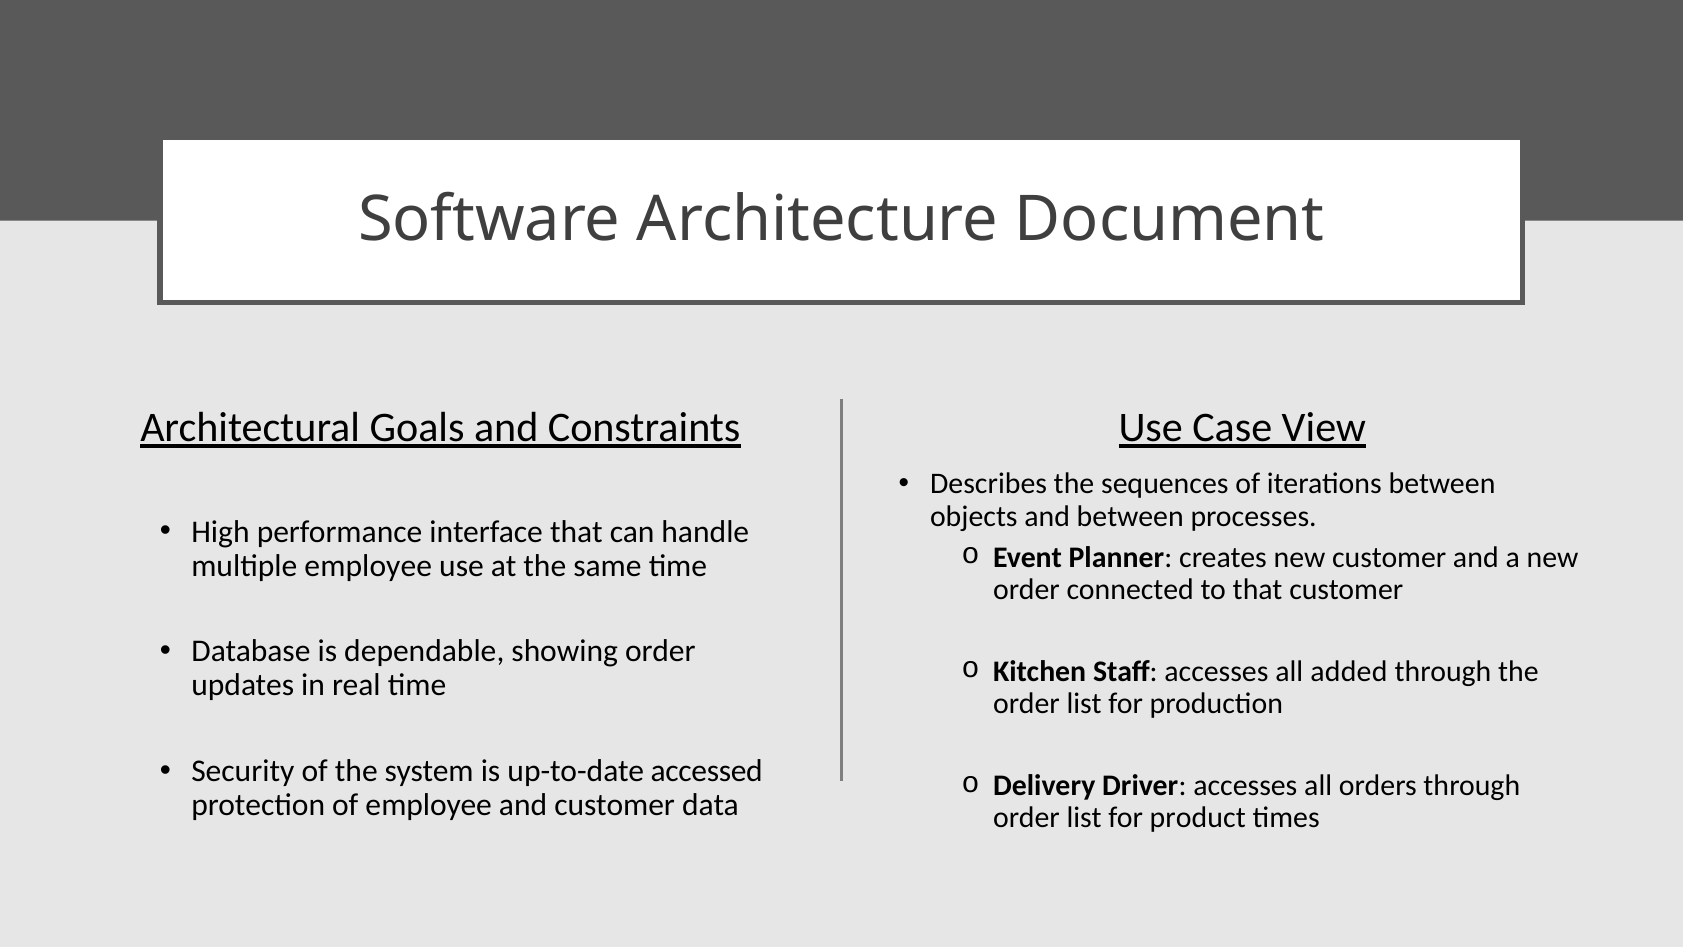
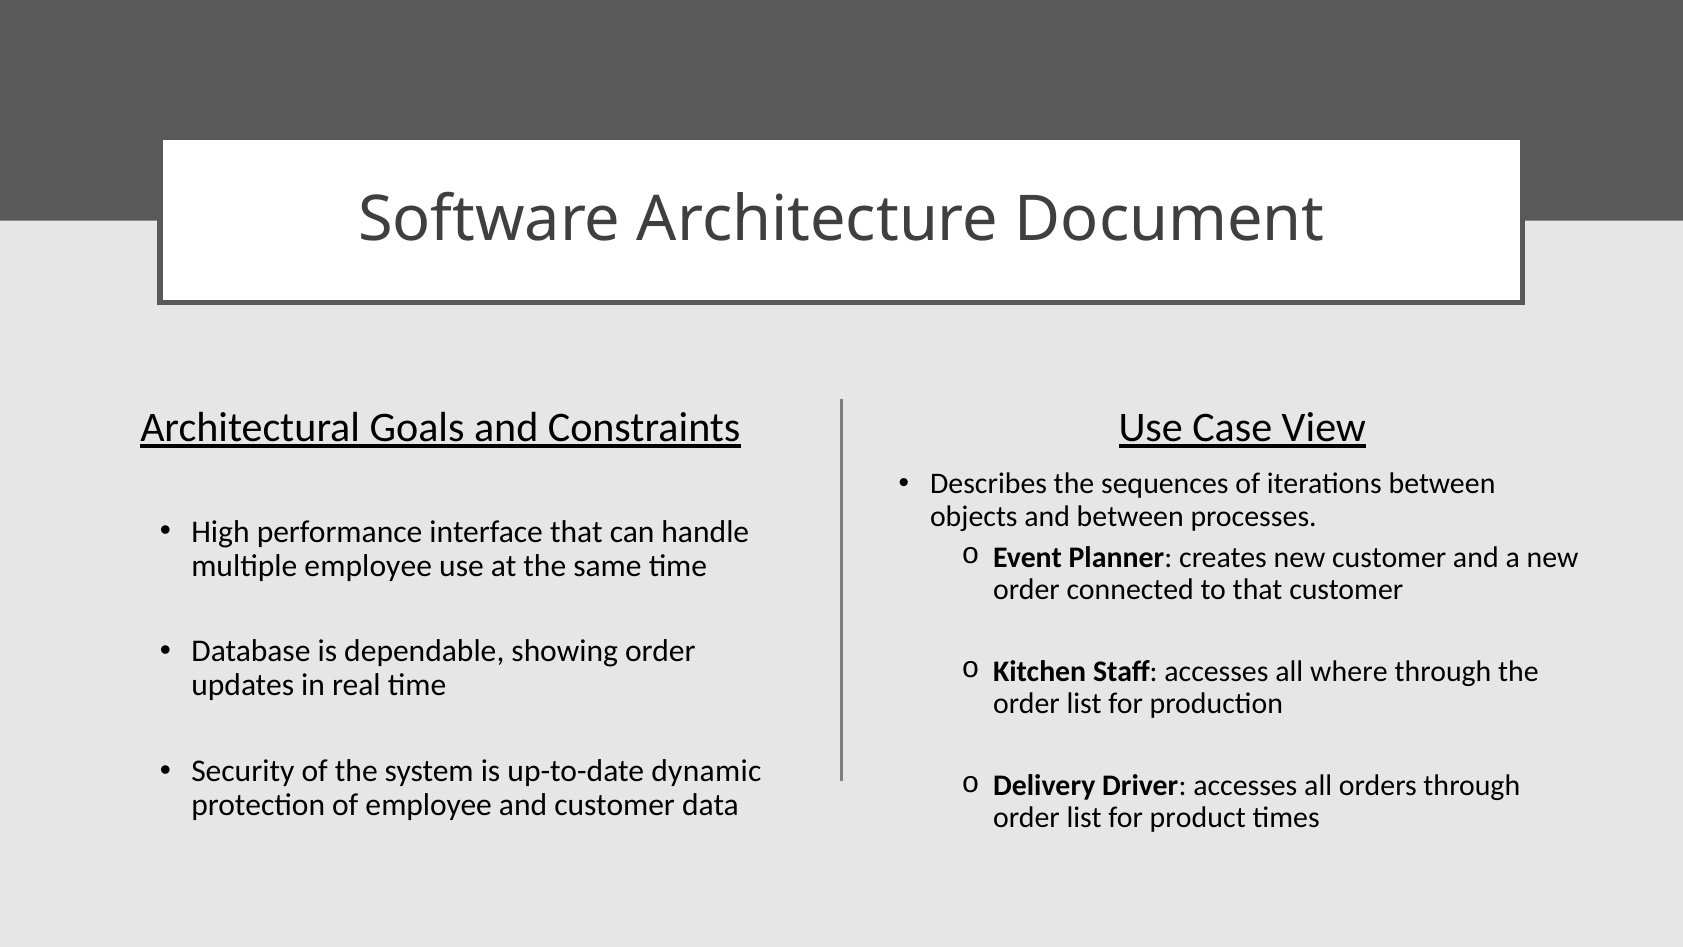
added: added -> where
accessed: accessed -> dynamic
